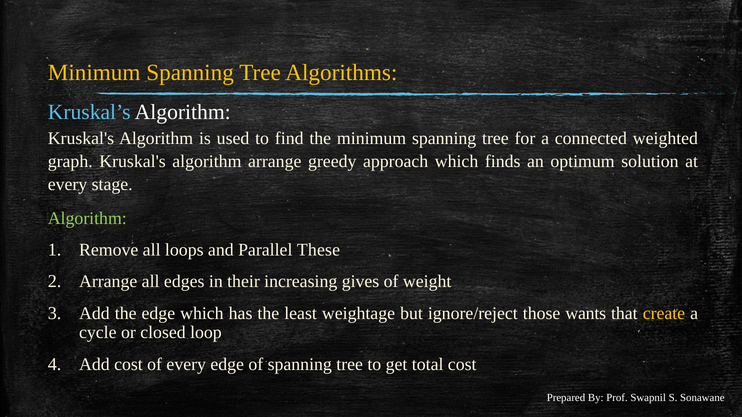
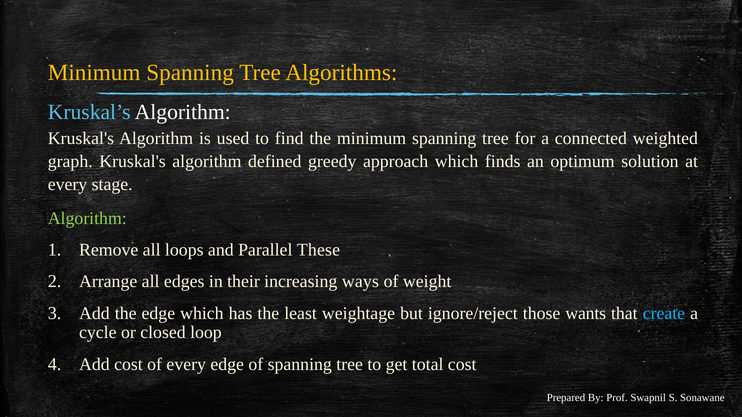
algorithm arrange: arrange -> defined
gives: gives -> ways
create colour: yellow -> light blue
